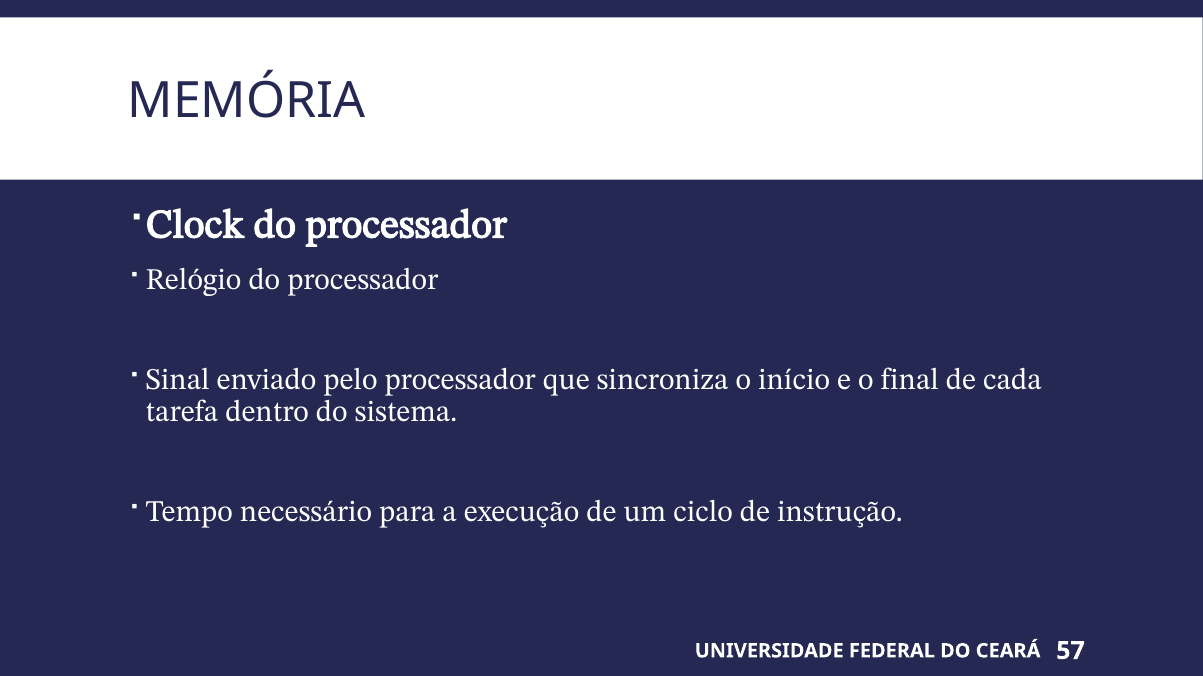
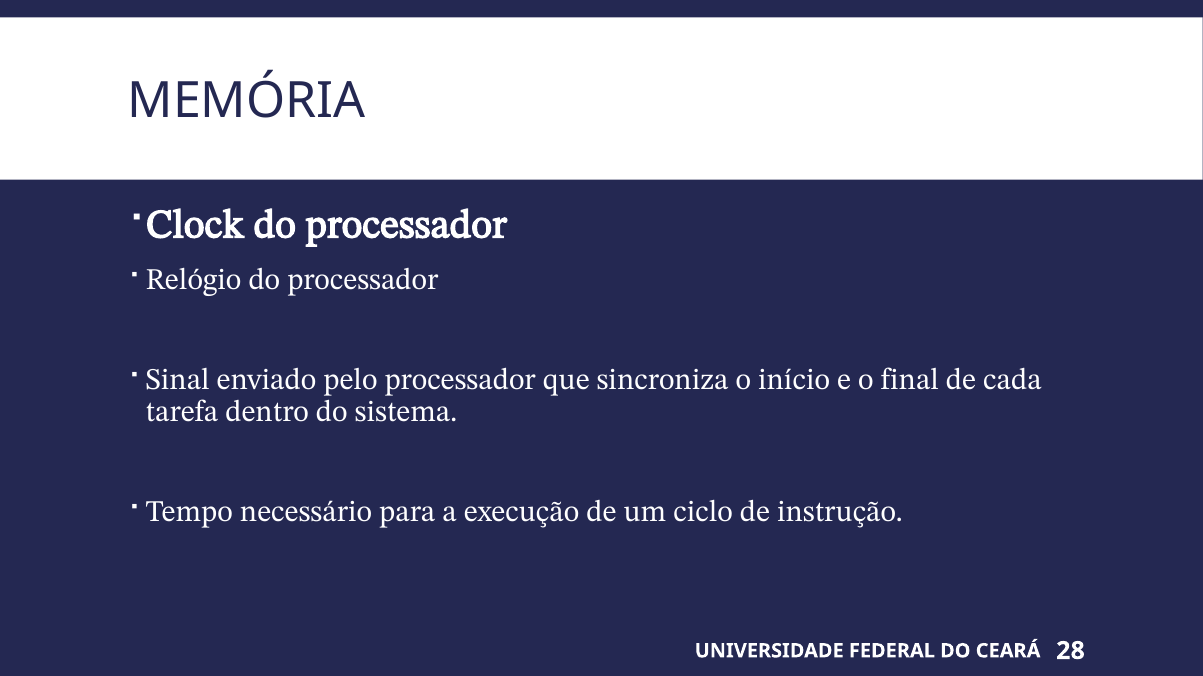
57: 57 -> 28
